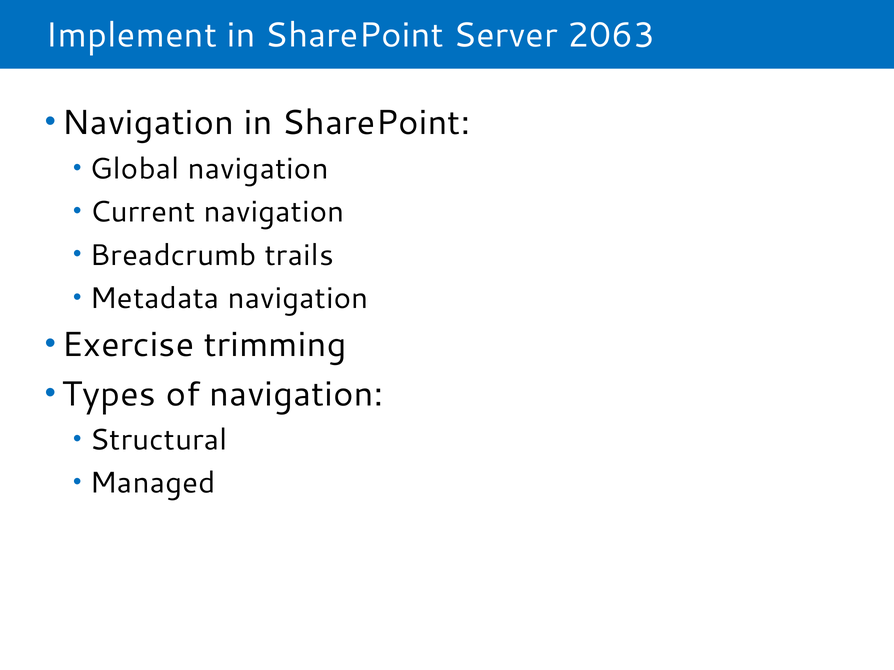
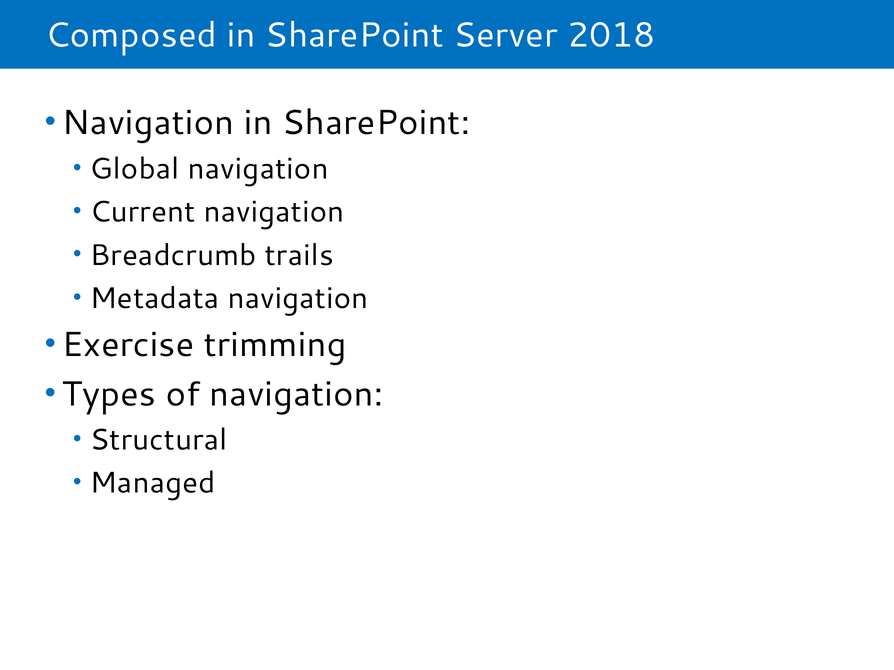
Implement: Implement -> Composed
2063: 2063 -> 2018
